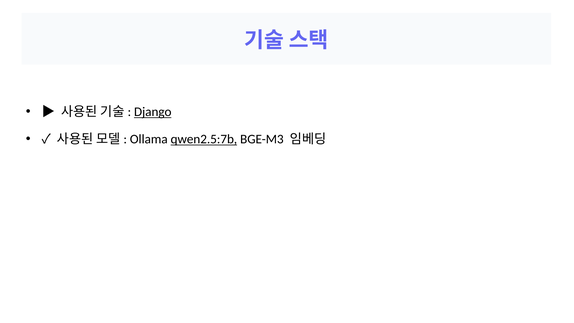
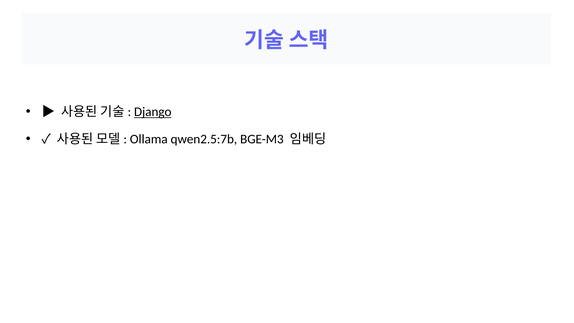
qwen2.5:7b underline: present -> none
